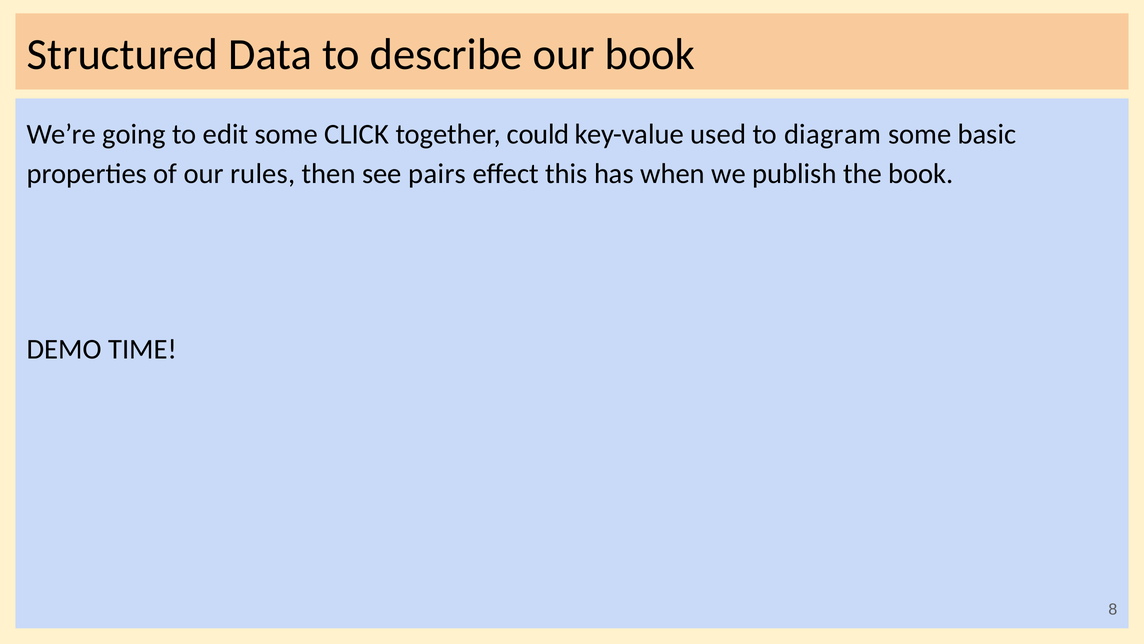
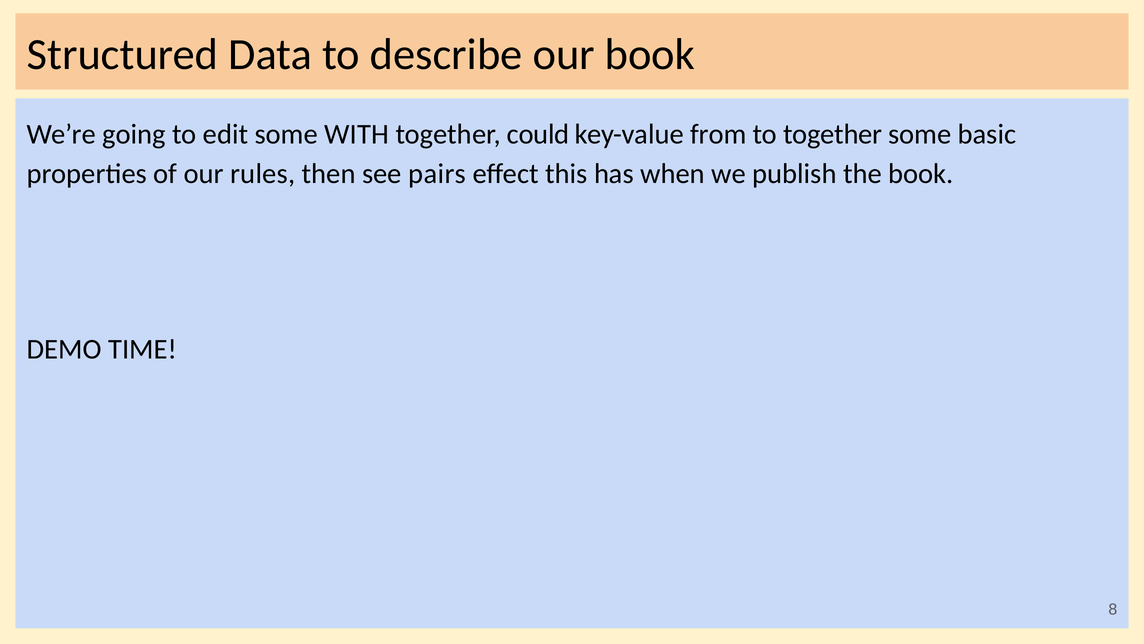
CLICK: CLICK -> WITH
used: used -> from
to diagram: diagram -> together
